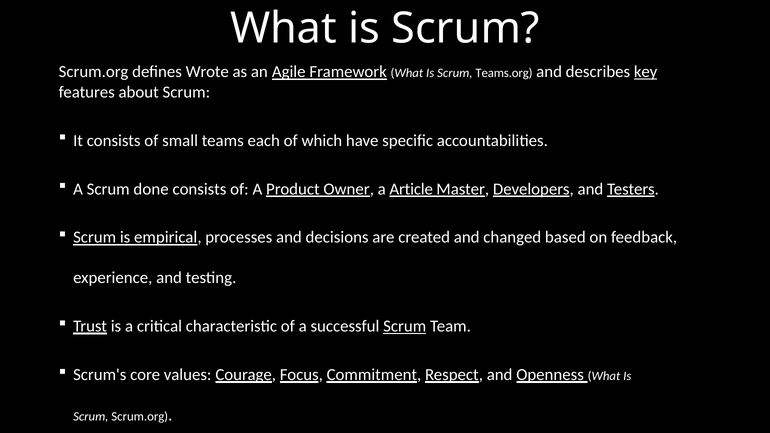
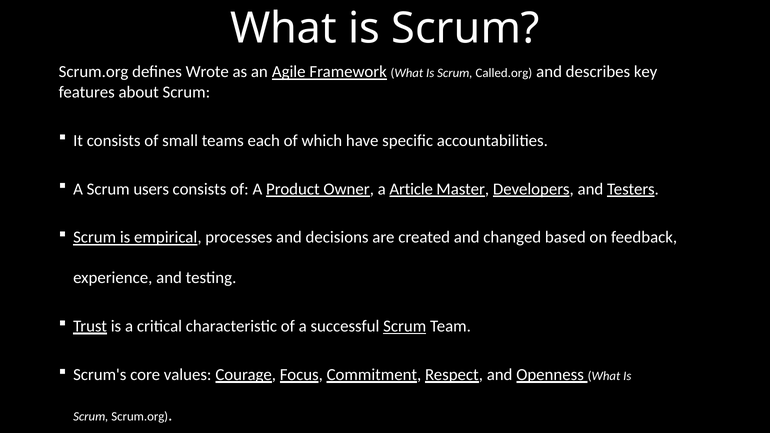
Teams.org: Teams.org -> Called.org
key underline: present -> none
done: done -> users
